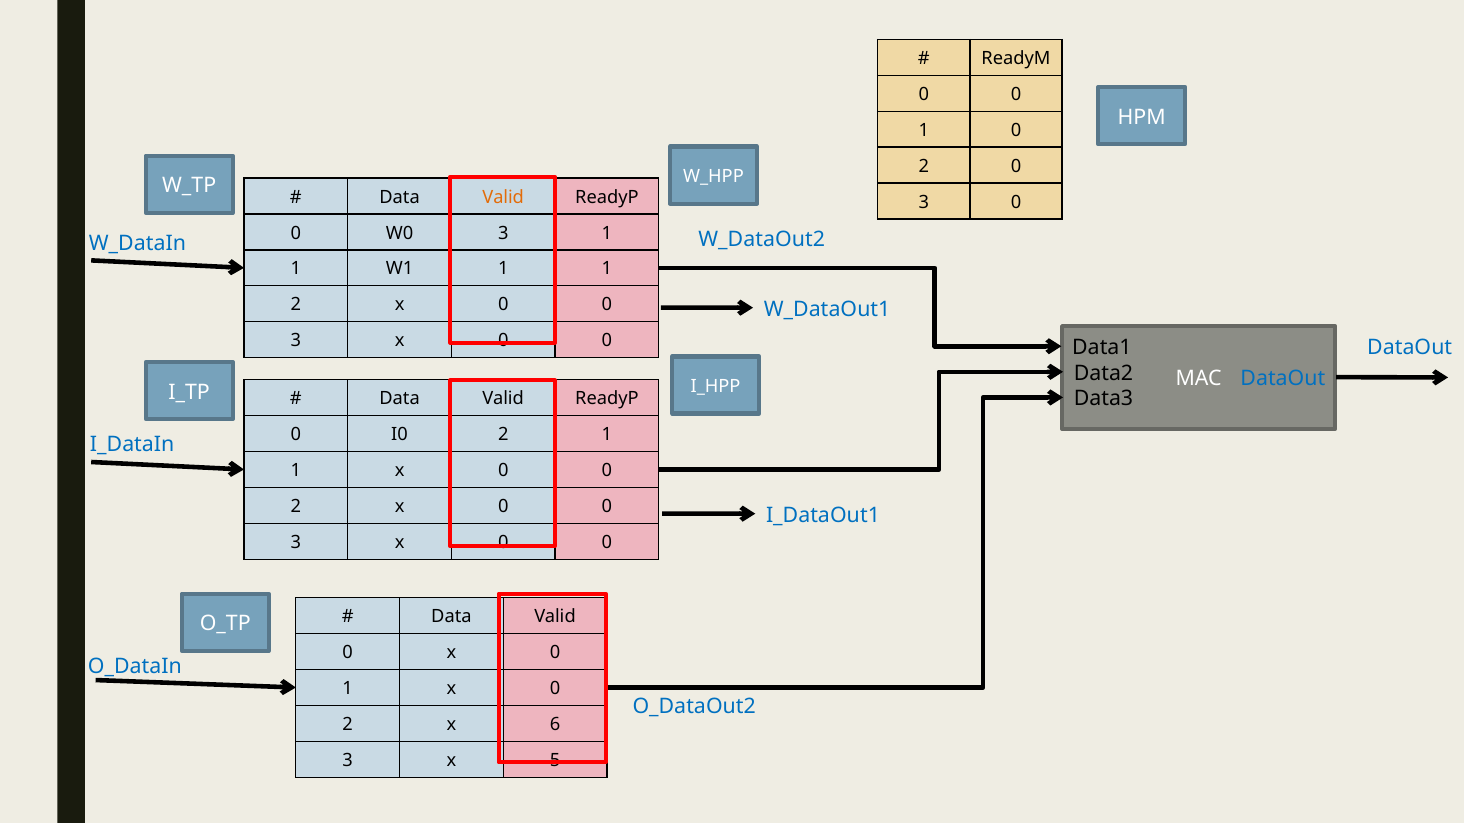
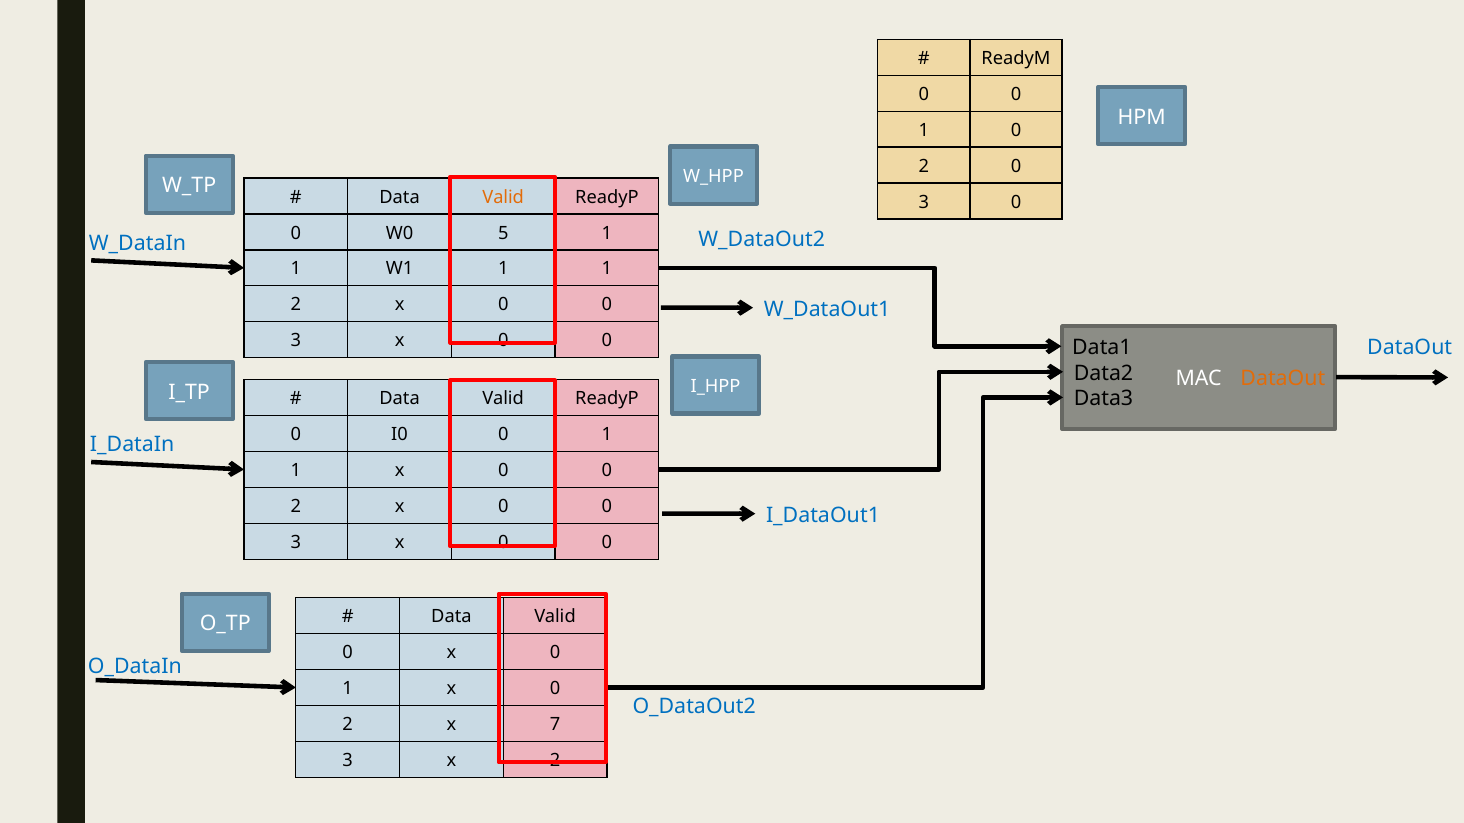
W0 3: 3 -> 5
DataOut at (1283, 379) colour: blue -> orange
I0 2: 2 -> 0
6: 6 -> 7
x 5: 5 -> 2
